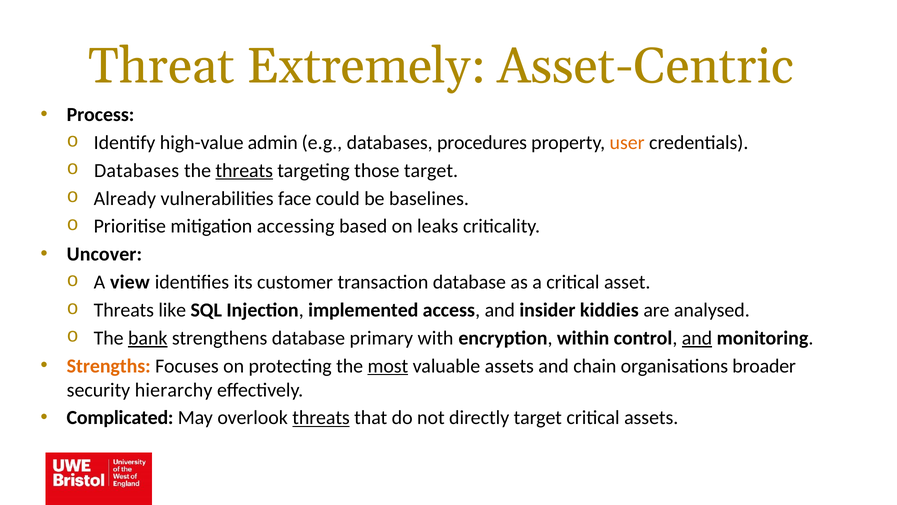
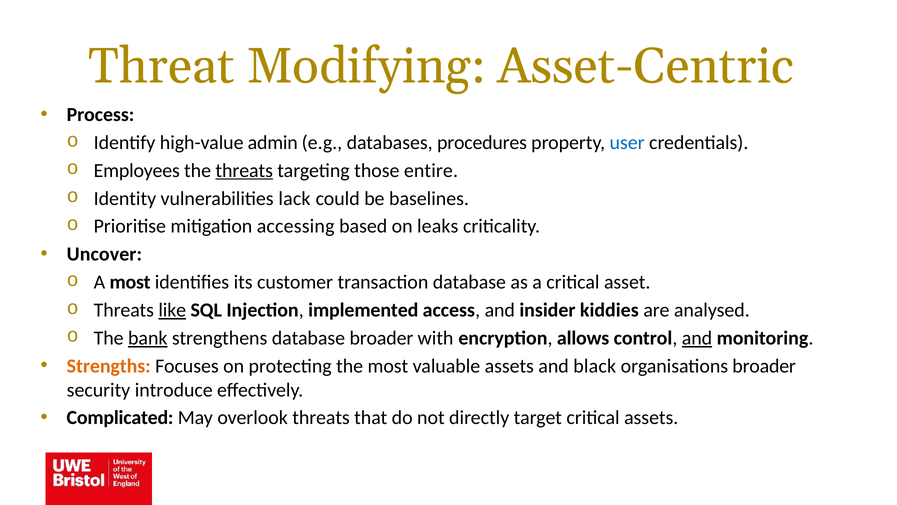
Extremely: Extremely -> Modifying
user colour: orange -> blue
Databases at (137, 170): Databases -> Employees
those target: target -> entire
Already: Already -> Identity
face: face -> lack
A view: view -> most
like underline: none -> present
database primary: primary -> broader
within: within -> allows
most at (388, 366) underline: present -> none
chain: chain -> black
hierarchy: hierarchy -> introduce
threats at (321, 418) underline: present -> none
